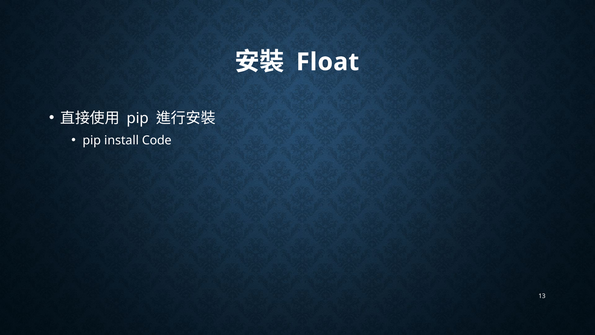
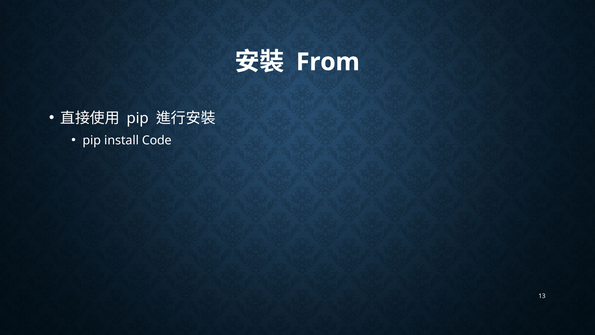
Float: Float -> From
